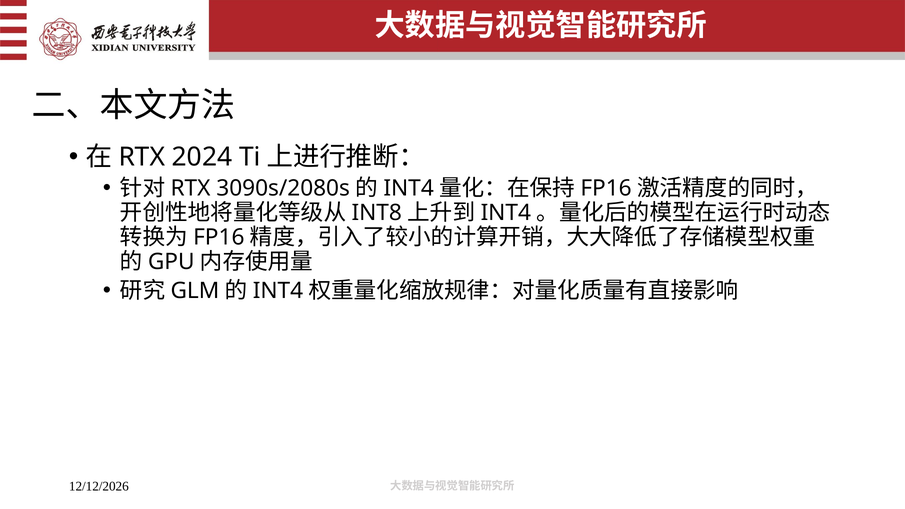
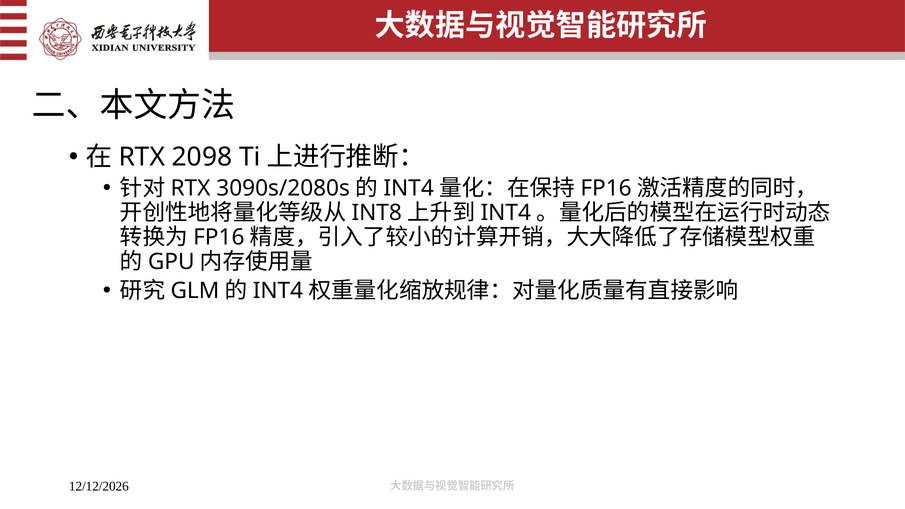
2024: 2024 -> 2098
